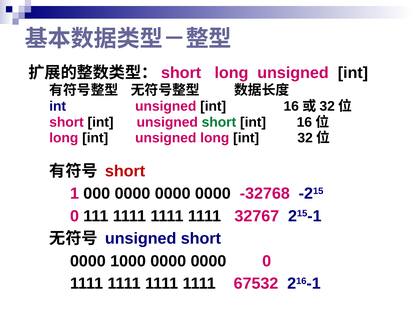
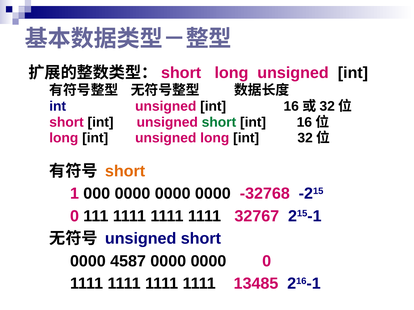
short at (125, 171) colour: red -> orange
1000: 1000 -> 4587
67532: 67532 -> 13485
